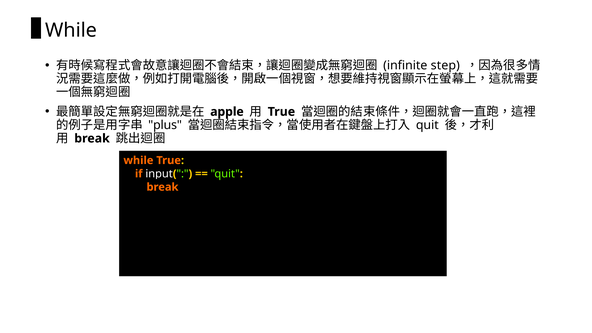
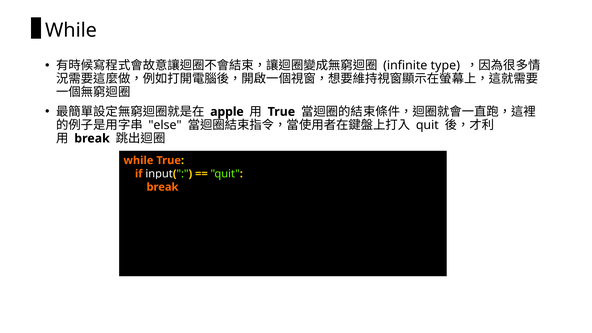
step: step -> type
plus: plus -> else
